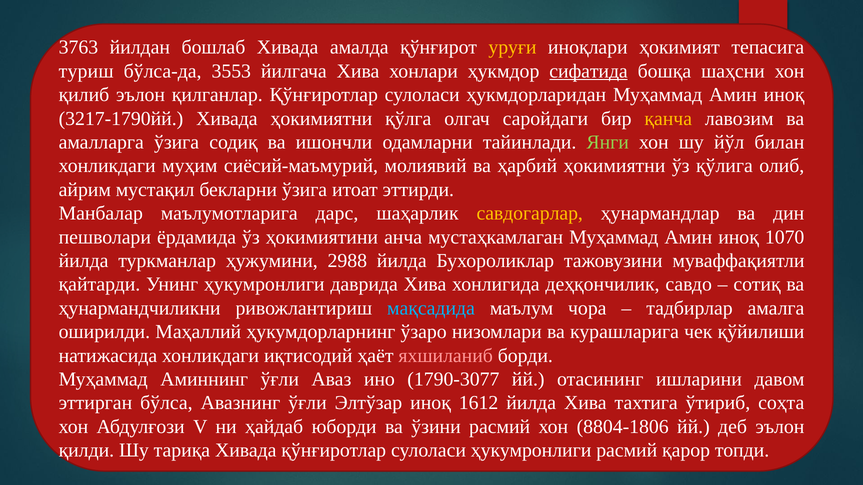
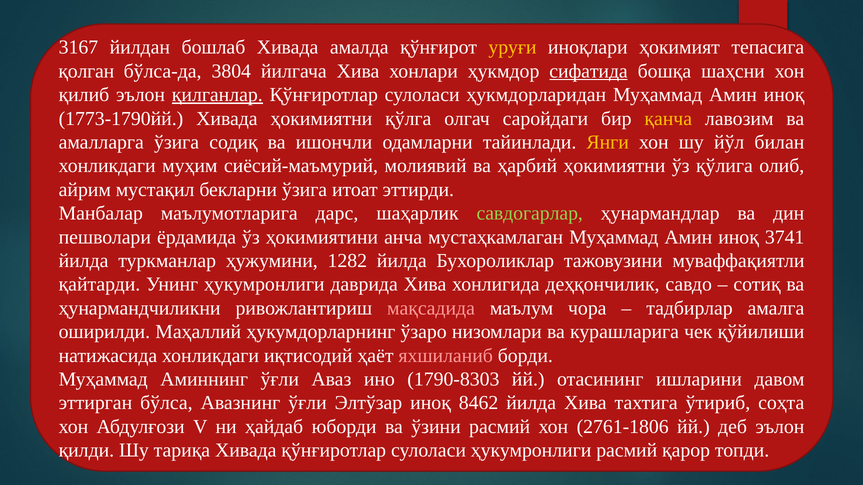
3763: 3763 -> 3167
туриш: туриш -> қолган
3553: 3553 -> 3804
қилганлар underline: none -> present
3217-1790йй: 3217-1790йй -> 1773-1790йй
Янги colour: light green -> yellow
савдогарлар colour: yellow -> light green
1070: 1070 -> 3741
2988: 2988 -> 1282
мақсадида colour: light blue -> pink
1790-3077: 1790-3077 -> 1790-8303
1612: 1612 -> 8462
8804-1806: 8804-1806 -> 2761-1806
